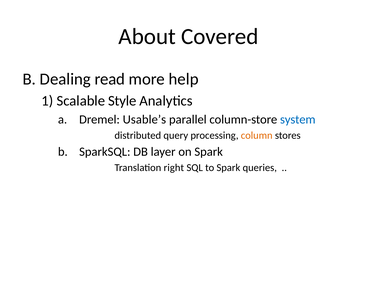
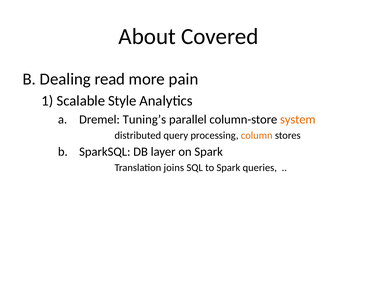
help: help -> pain
Usable’s: Usable’s -> Tuning’s
system colour: blue -> orange
right: right -> joins
